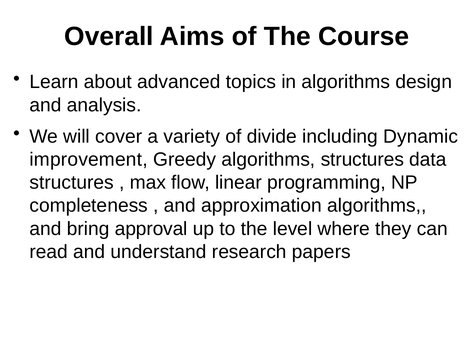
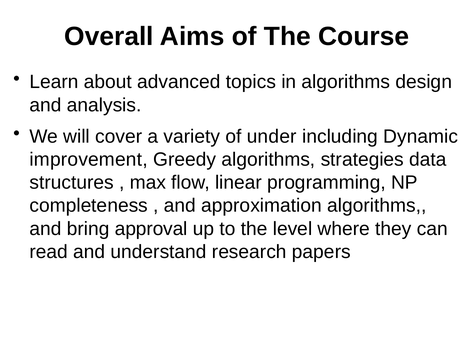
divide: divide -> under
algorithms structures: structures -> strategies
